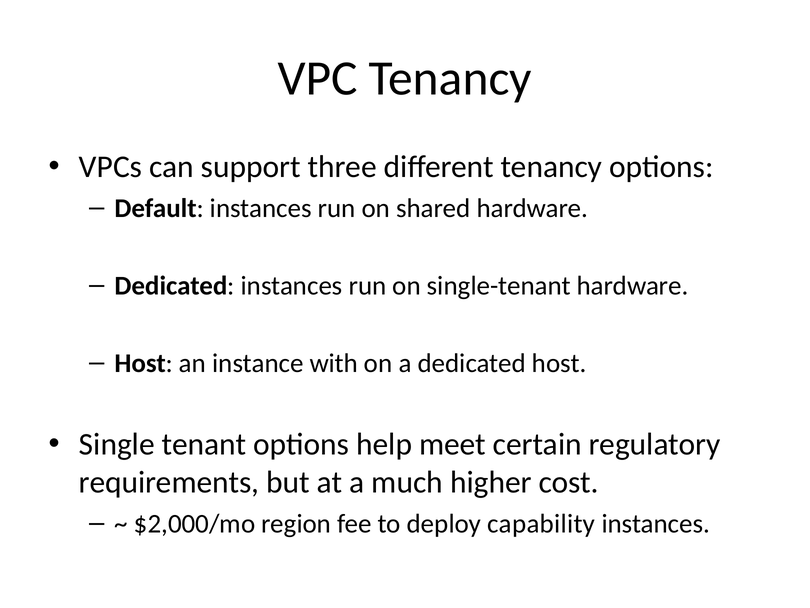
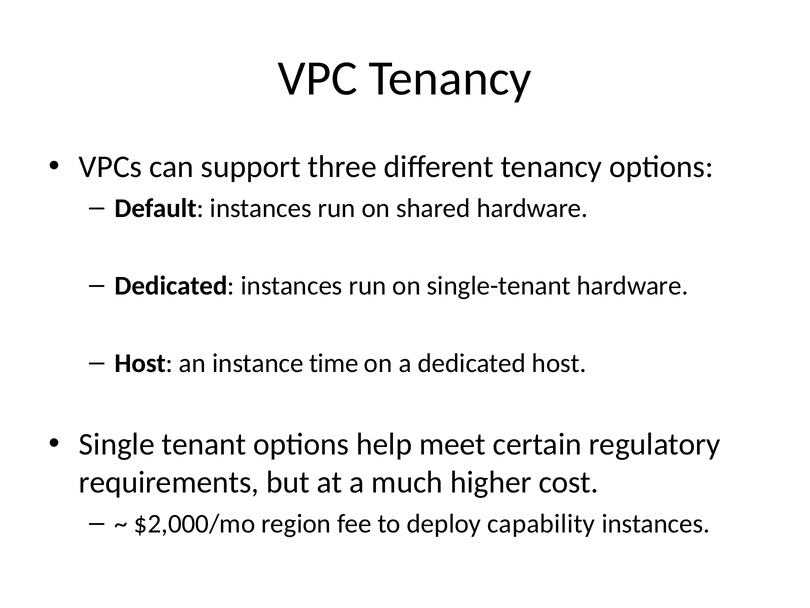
with: with -> time
